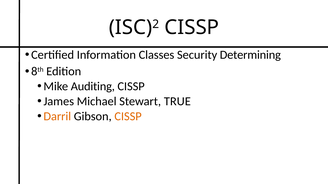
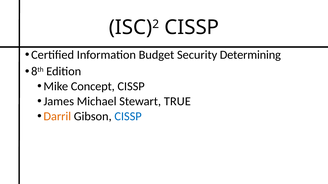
Classes: Classes -> Budget
Auditing: Auditing -> Concept
CISSP at (128, 117) colour: orange -> blue
